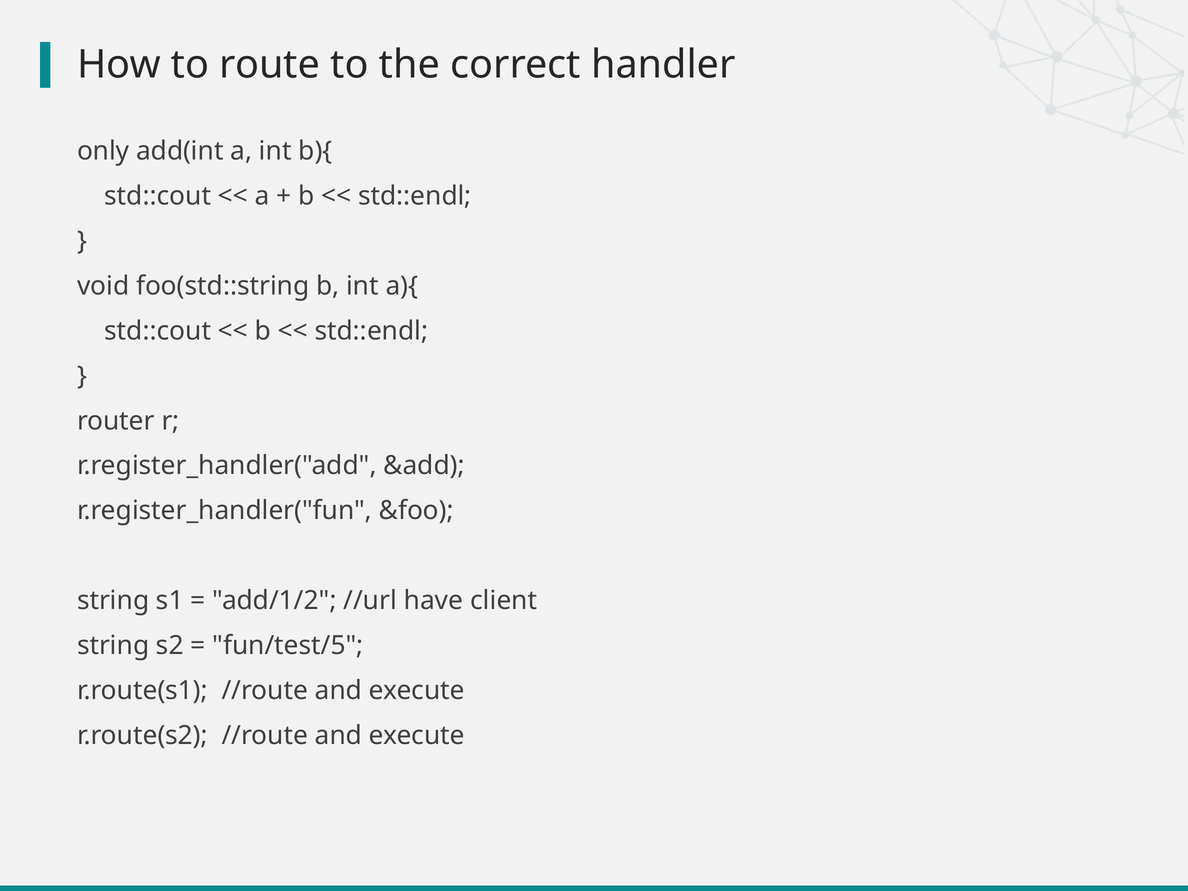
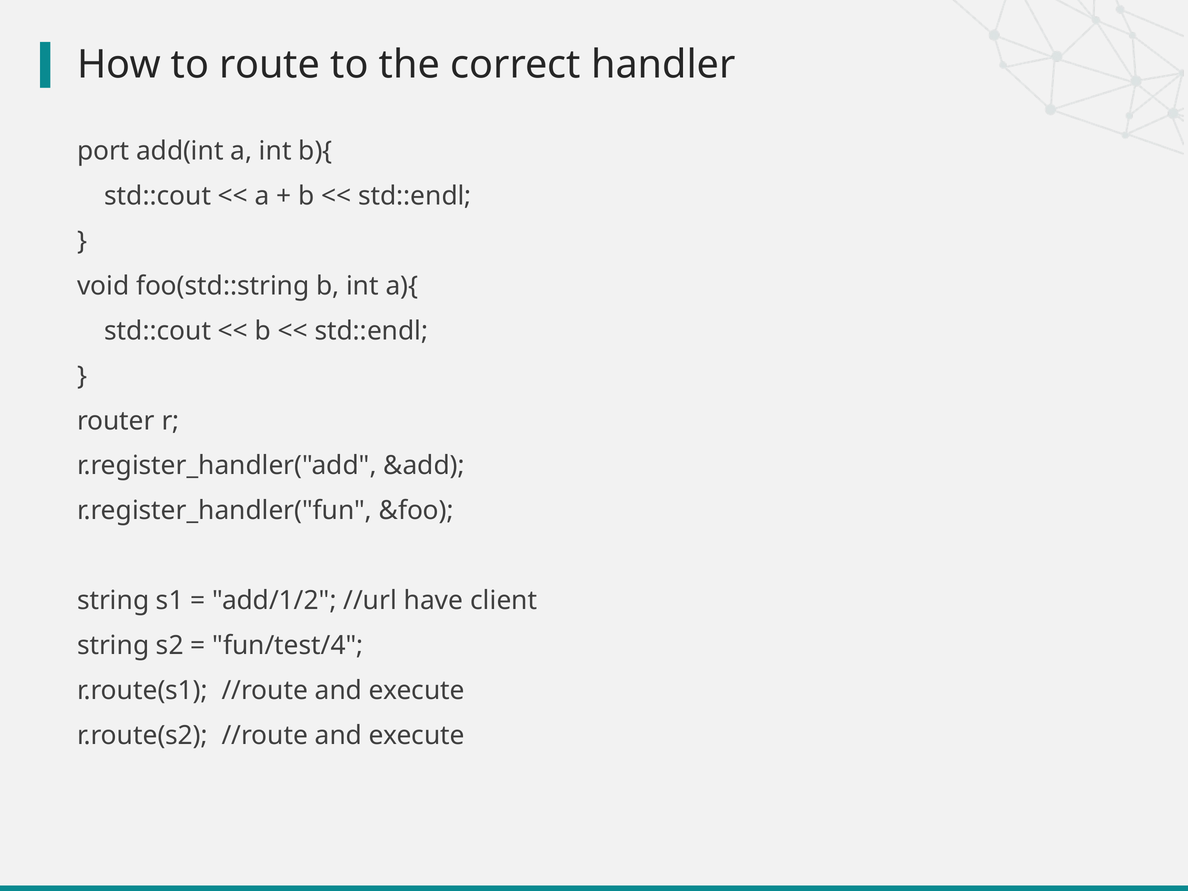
only: only -> port
fun/test/5: fun/test/5 -> fun/test/4
